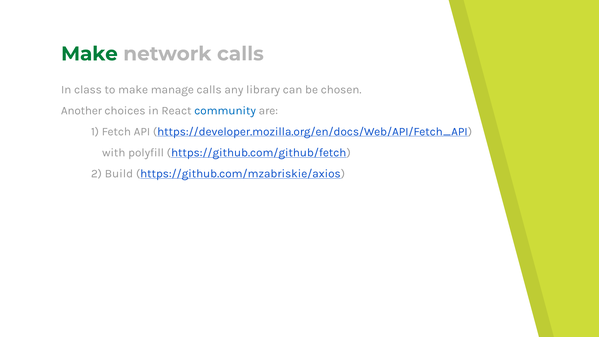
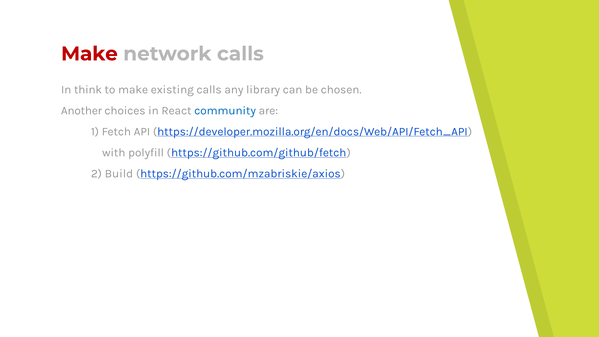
Make at (89, 54) colour: green -> red
class: class -> think
manage: manage -> existing
